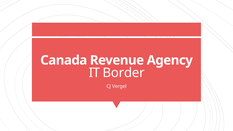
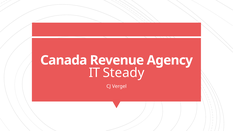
Border: Border -> Steady
